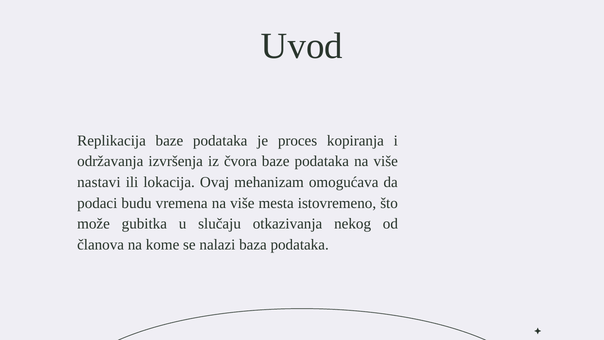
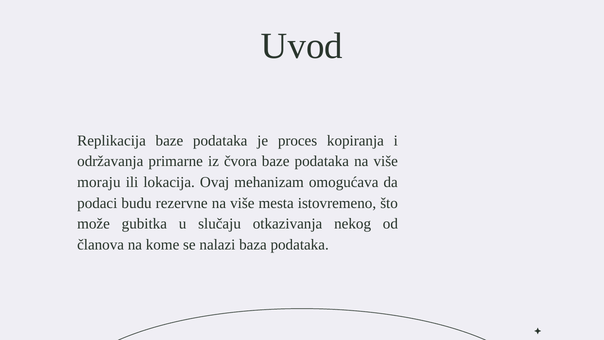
izvršenja: izvršenja -> primarne
nastavi: nastavi -> moraju
vremena: vremena -> rezervne
